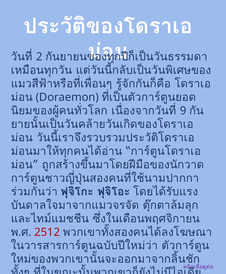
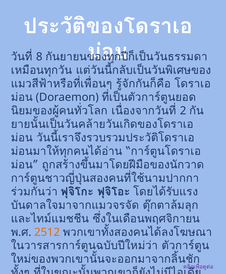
2: 2 -> 8
9: 9 -> 2
2512 colour: red -> orange
